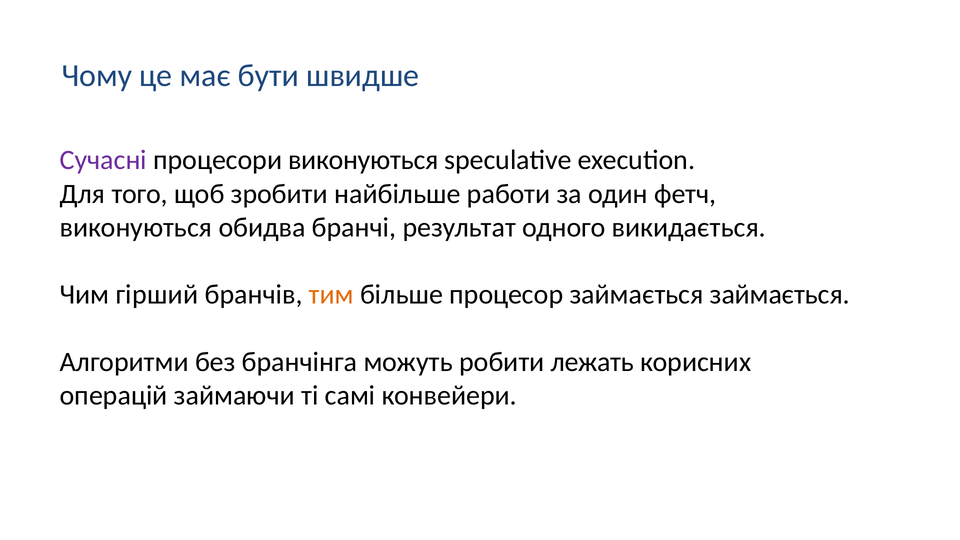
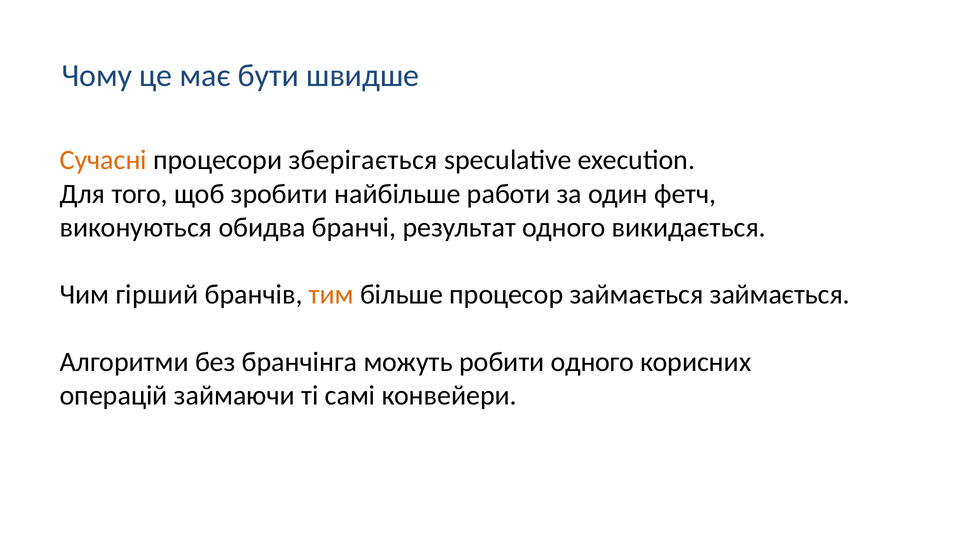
Сучасні colour: purple -> orange
процесори виконуються: виконуються -> зберігається
робити лежать: лежать -> одного
